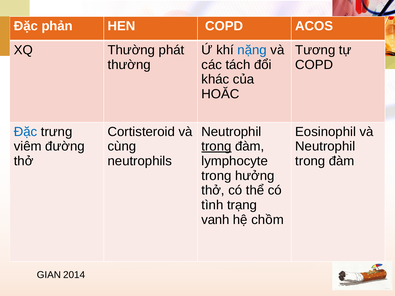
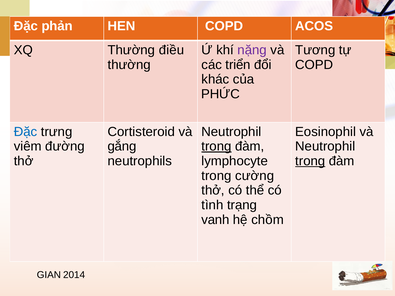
phát: phát -> điều
nặng colour: blue -> purple
tách: tách -> triển
HOĂC: HOĂC -> PHỨC
cùng: cùng -> gắng
trong at (310, 161) underline: none -> present
hưởng: hưởng -> cường
